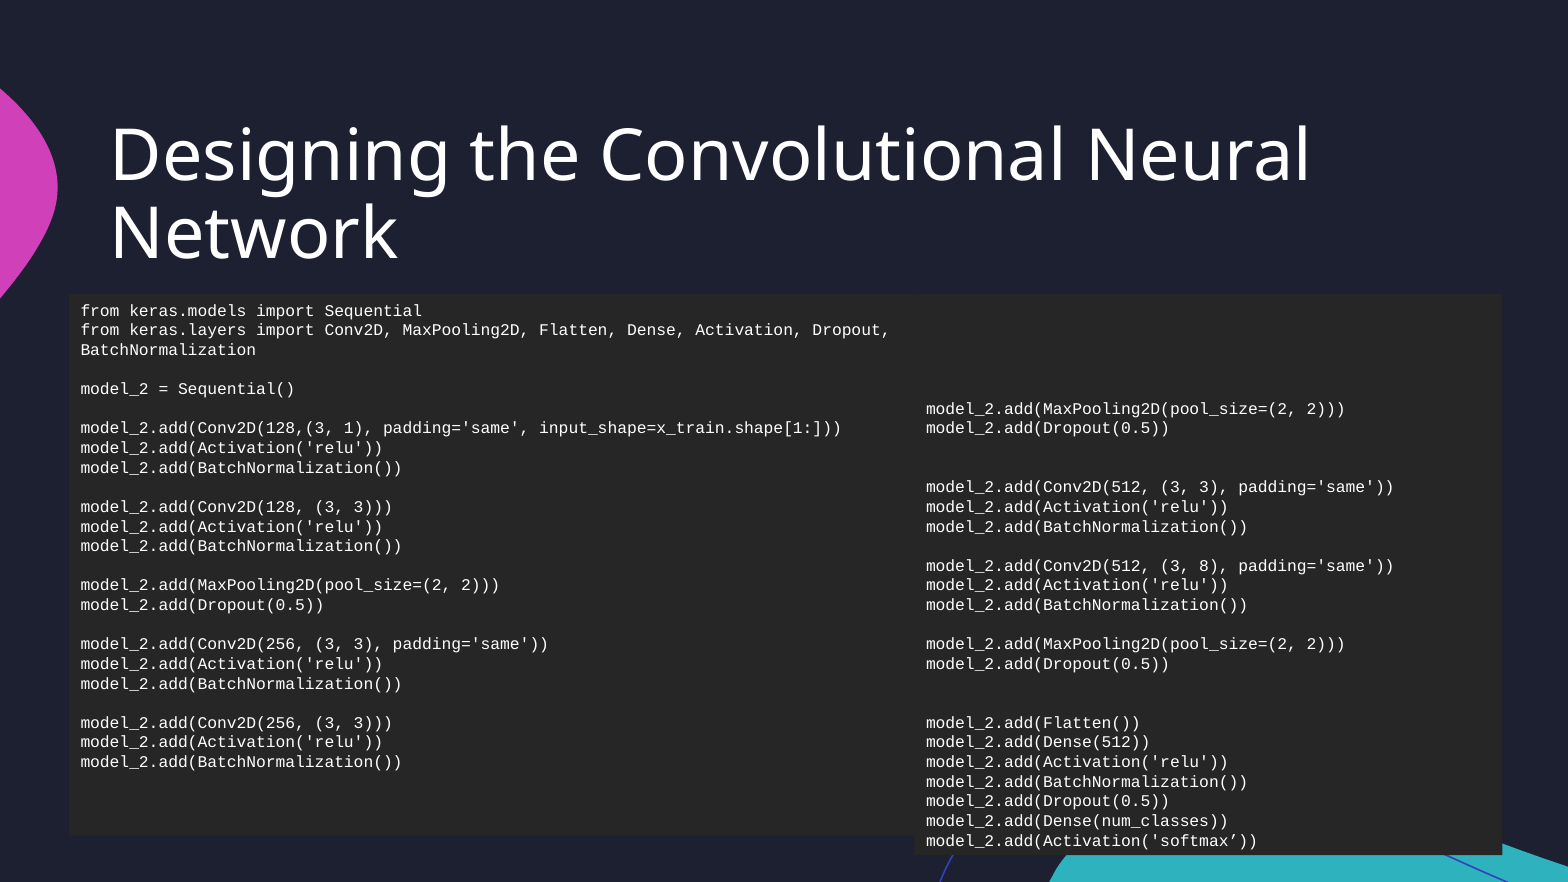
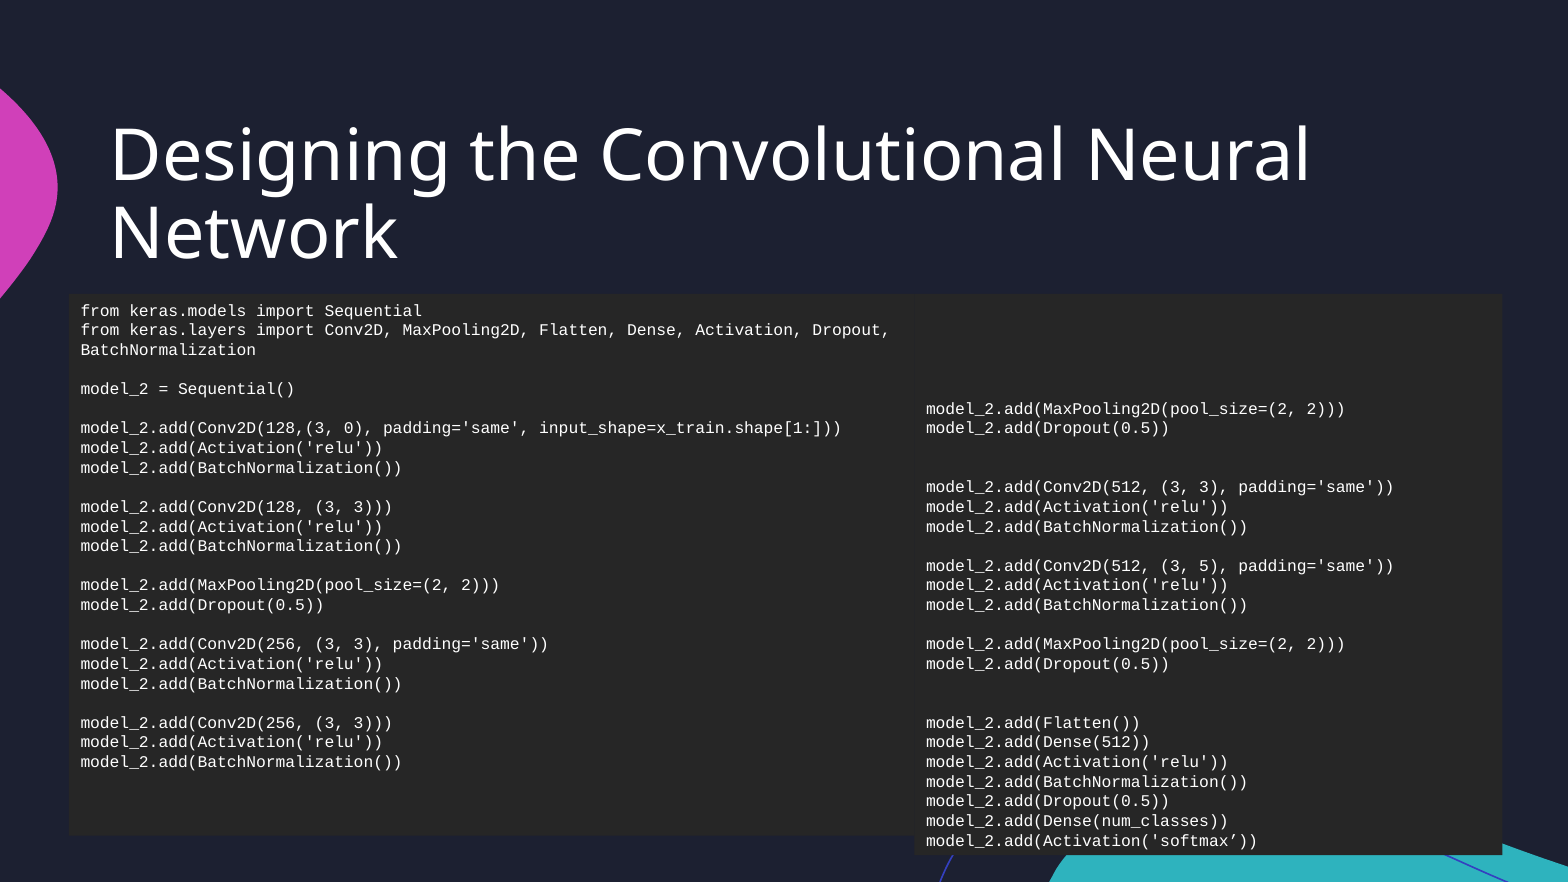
1: 1 -> 0
8: 8 -> 5
